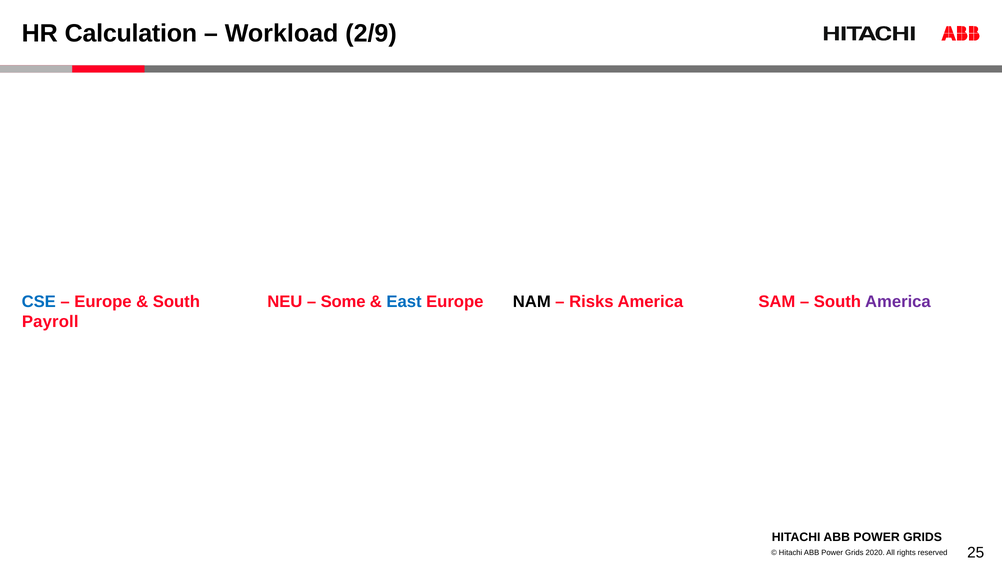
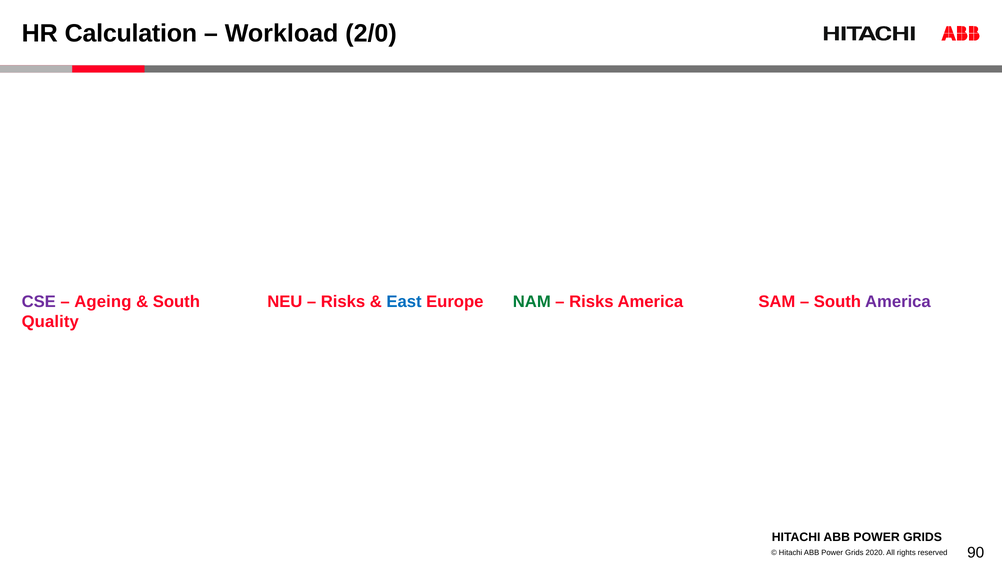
2/9: 2/9 -> 2/0
CSE colour: blue -> purple
Europe at (103, 301): Europe -> Ageing
Some at (343, 301): Some -> Risks
NAM colour: black -> green
Payroll: Payroll -> Quality
25: 25 -> 90
